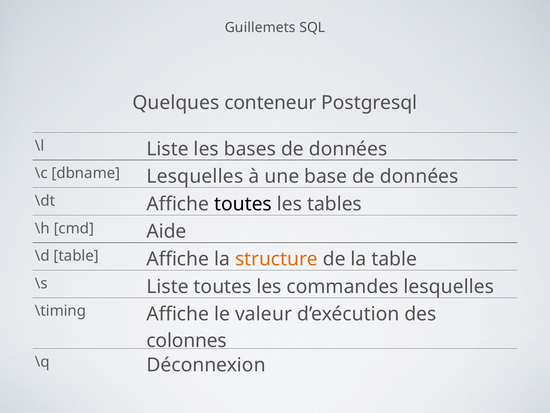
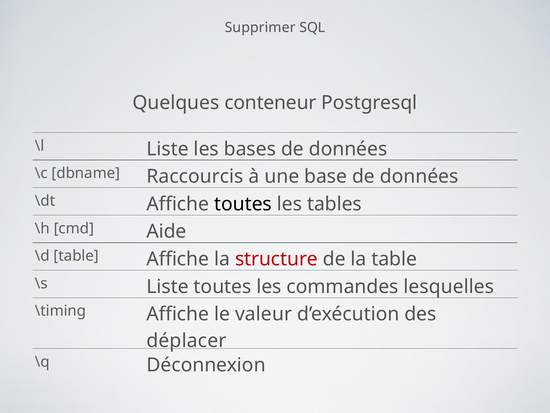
Guillemets: Guillemets -> Supprimer
dbname Lesquelles: Lesquelles -> Raccourcis
structure colour: orange -> red
colonnes: colonnes -> déplacer
